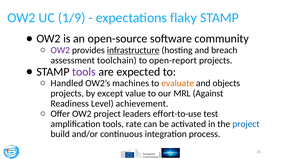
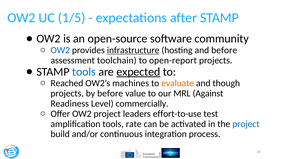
1/9: 1/9 -> 1/5
flaky: flaky -> after
OW2 at (60, 50) colour: purple -> blue
and breach: breach -> before
tools at (84, 72) colour: purple -> blue
expected underline: none -> present
Handled: Handled -> Reached
objects: objects -> though
by except: except -> before
achievement: achievement -> commercially
